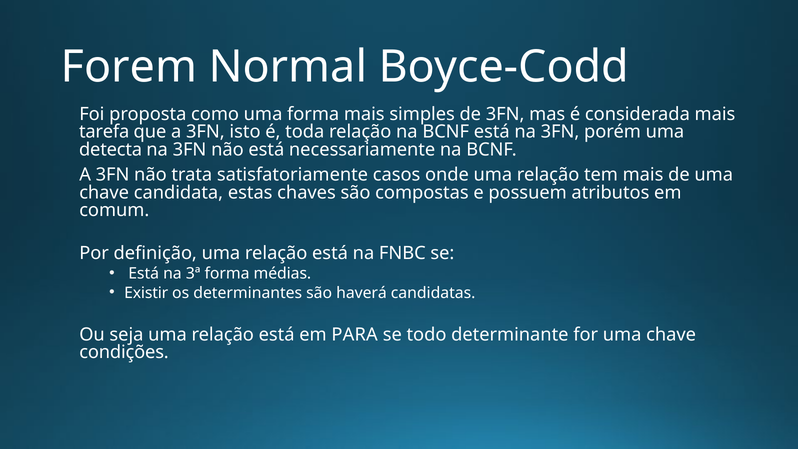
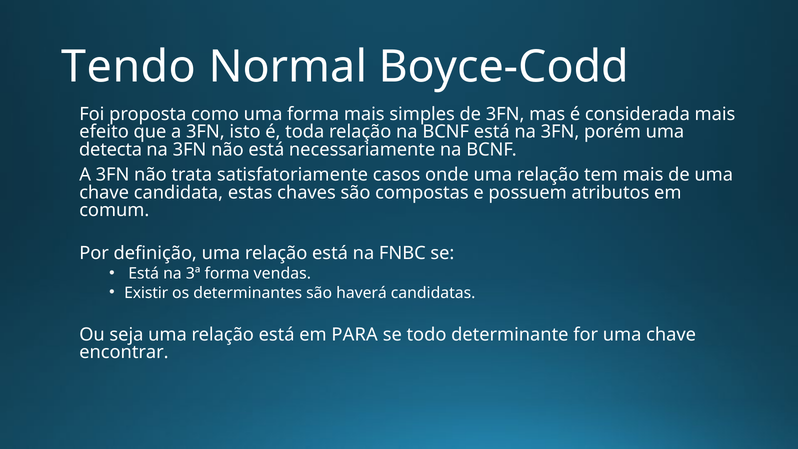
Forem: Forem -> Tendo
tarefa: tarefa -> efeito
médias: médias -> vendas
condições: condições -> encontrar
